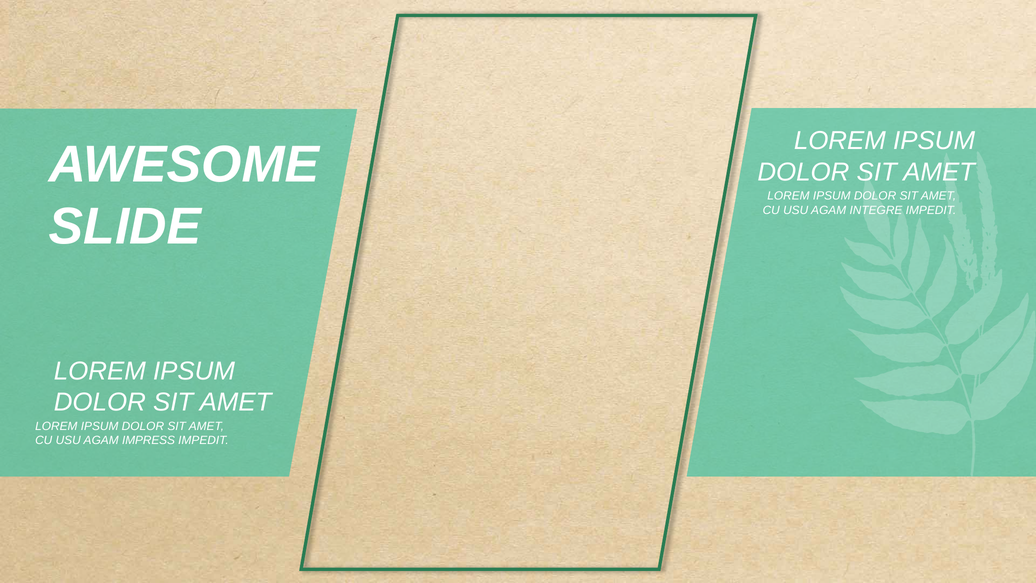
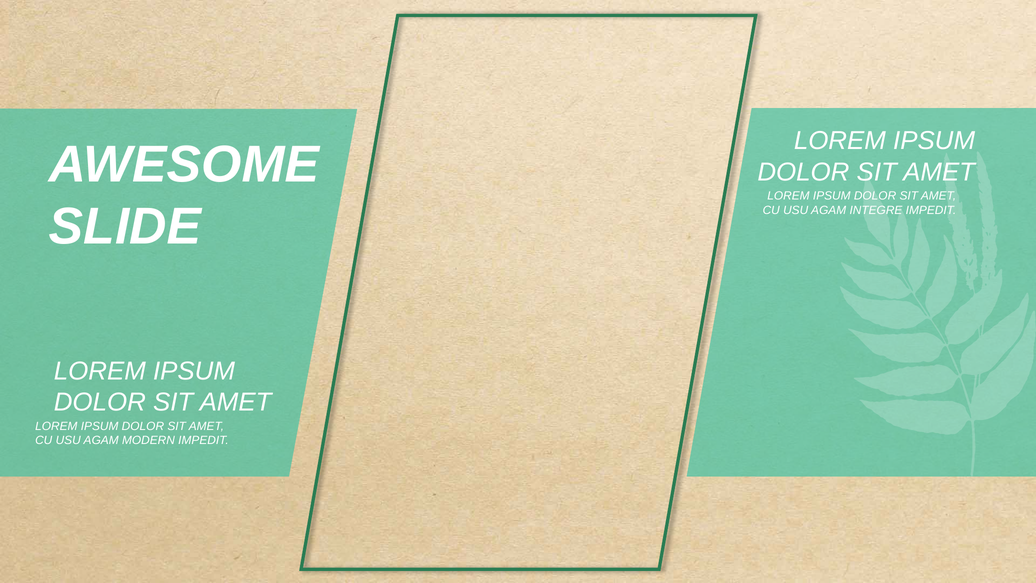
IMPRESS: IMPRESS -> MODERN
